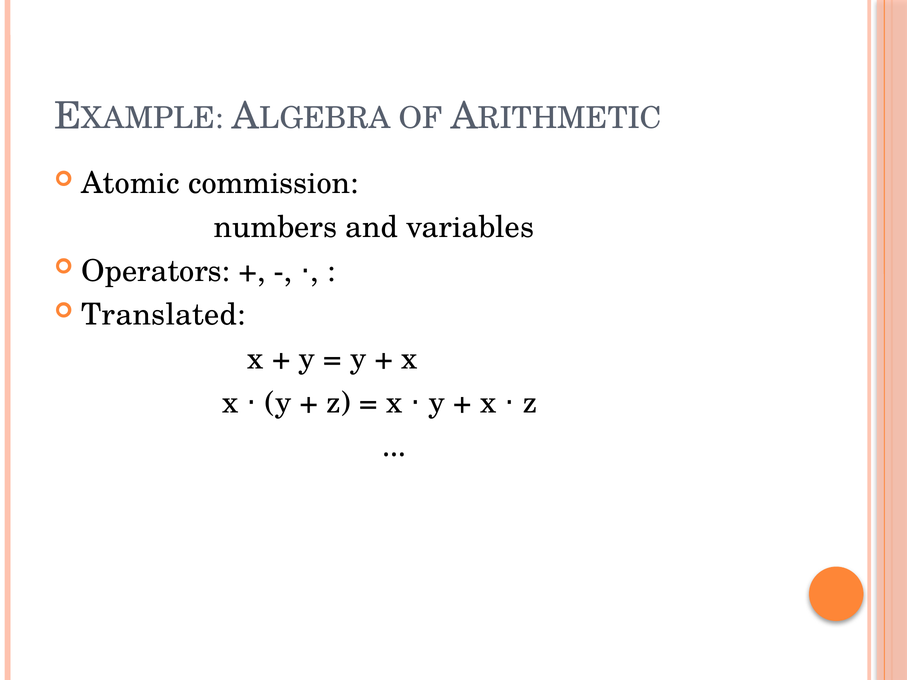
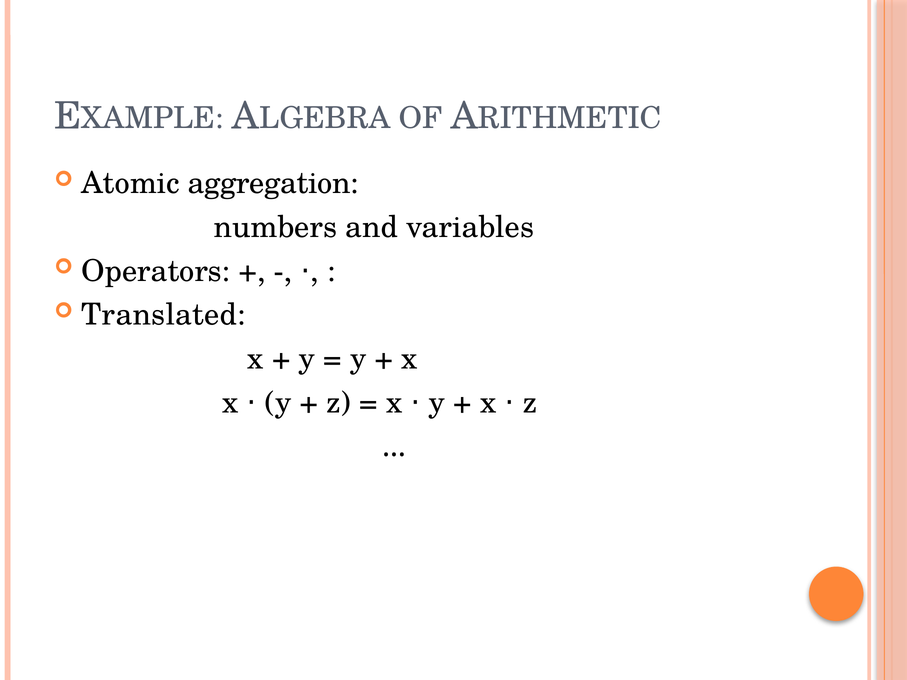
commission: commission -> aggregation
